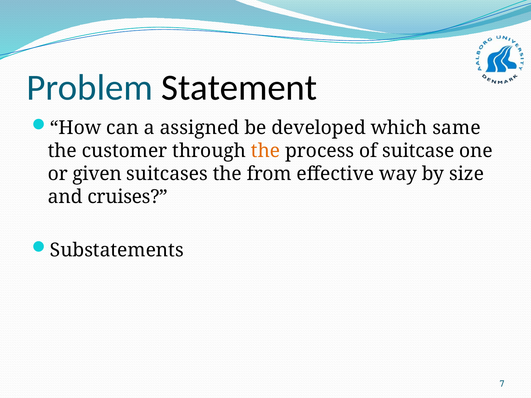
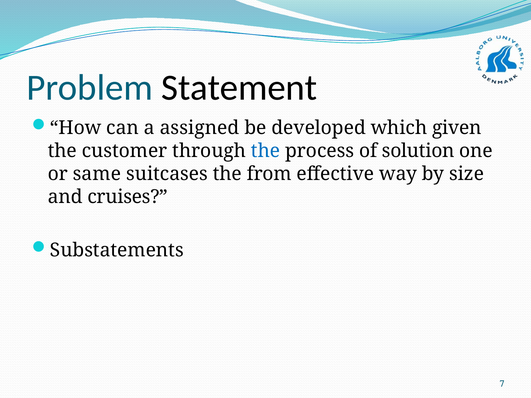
same: same -> given
the at (266, 151) colour: orange -> blue
suitcase: suitcase -> solution
given: given -> same
